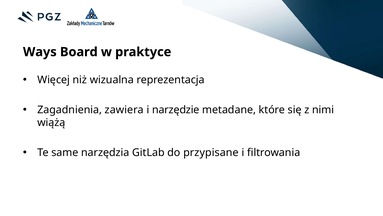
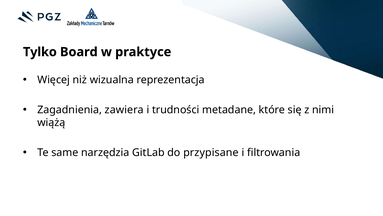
Ways: Ways -> Tylko
narzędzie: narzędzie -> trudności
